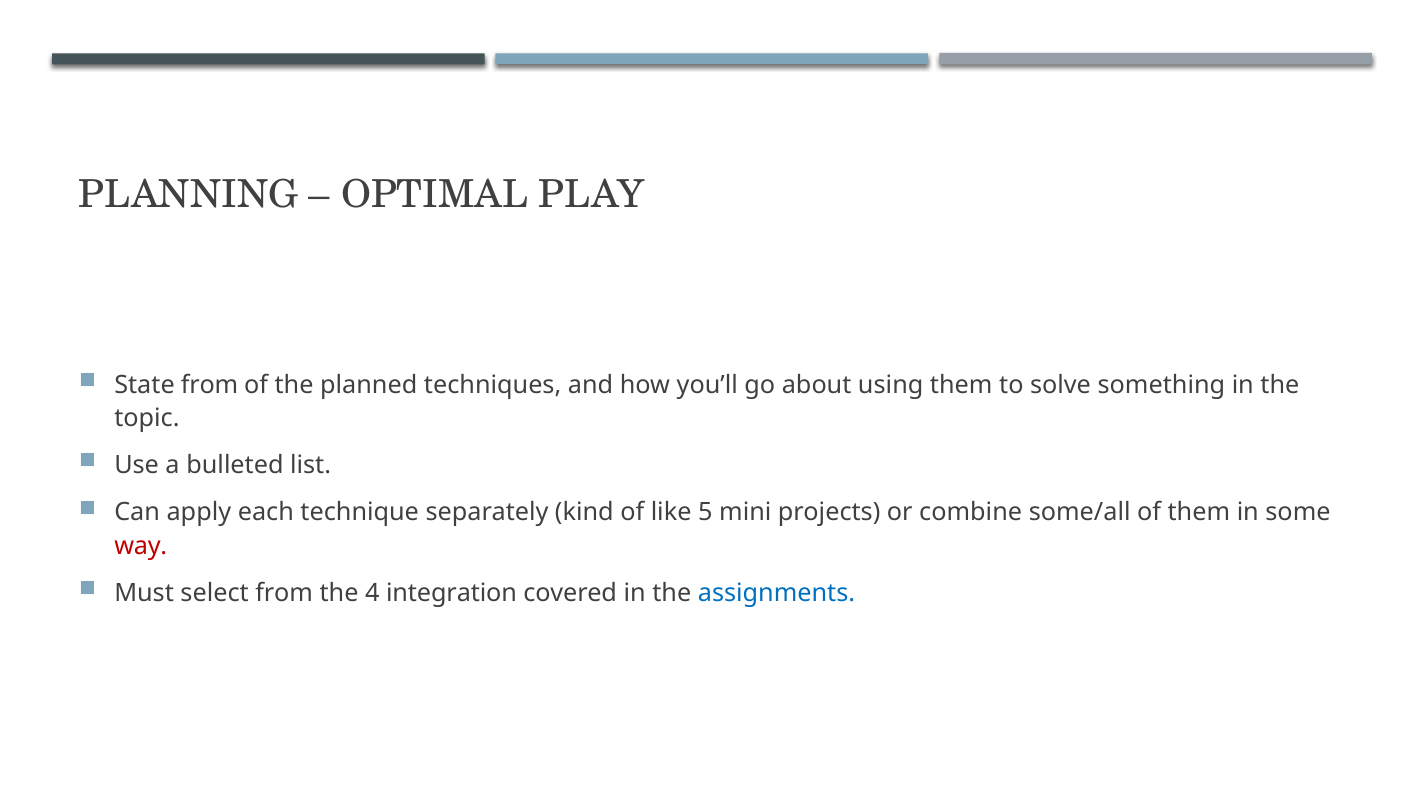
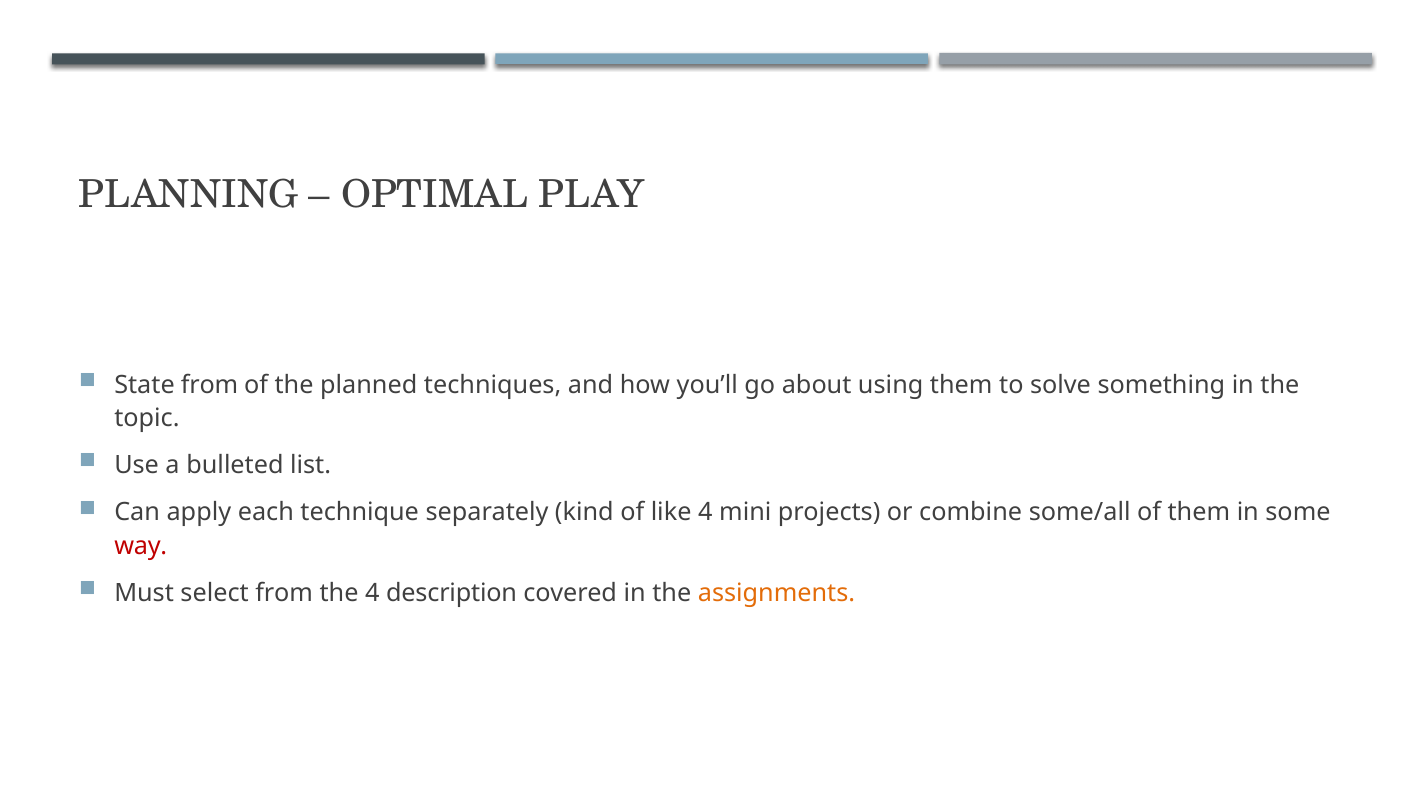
like 5: 5 -> 4
integration: integration -> description
assignments colour: blue -> orange
